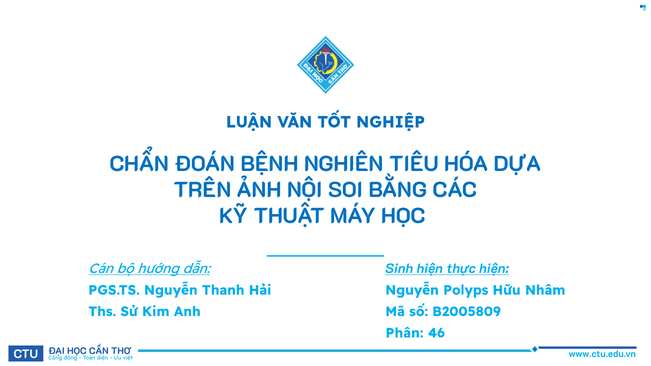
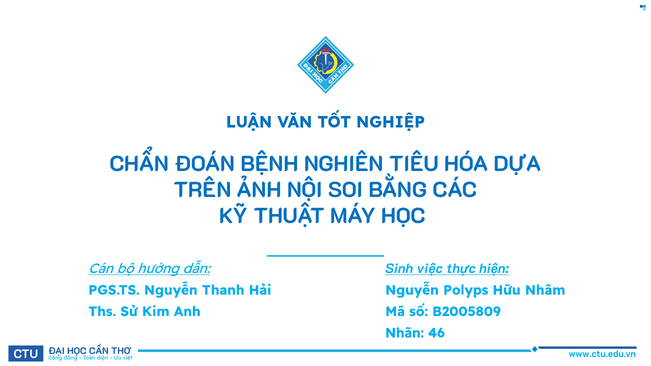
Sinh hiện: hiện -> việc
Phân: Phân -> Nhãn
